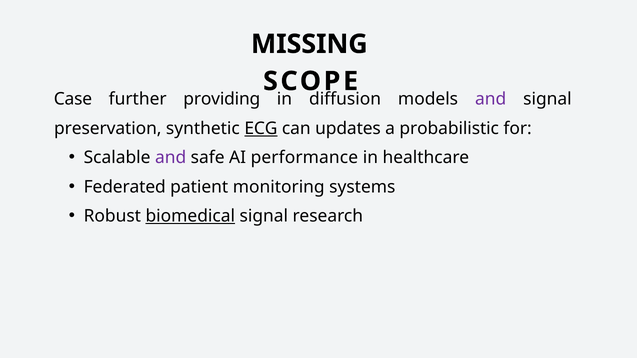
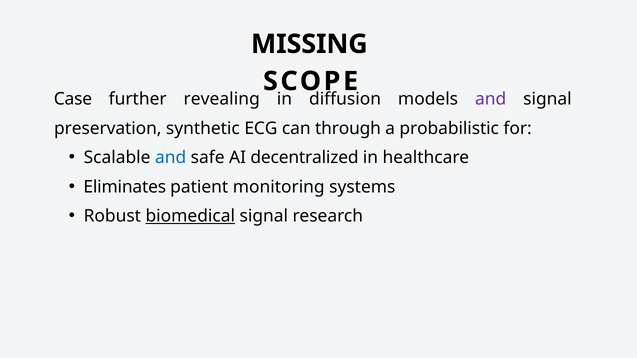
providing: providing -> revealing
ECG underline: present -> none
updates: updates -> through
and at (171, 158) colour: purple -> blue
performance: performance -> decentralized
Federated: Federated -> Eliminates
